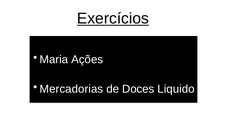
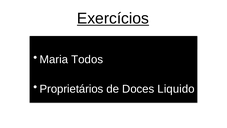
Ações: Ações -> Todos
Mercadorias: Mercadorias -> Proprietários
